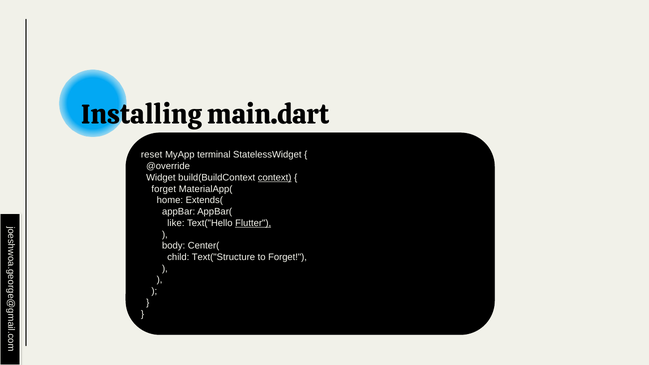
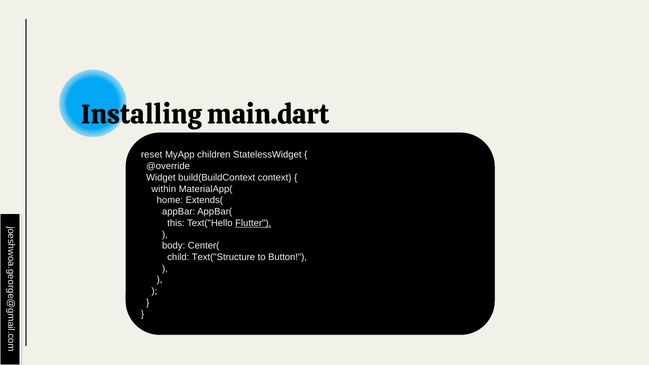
terminal: terminal -> children
context underline: present -> none
forget at (164, 189): forget -> within
like: like -> this
to Forget: Forget -> Button
